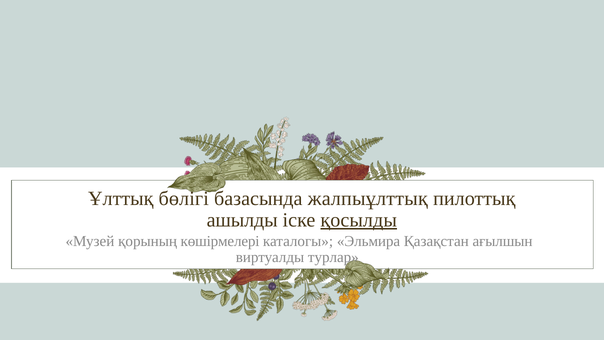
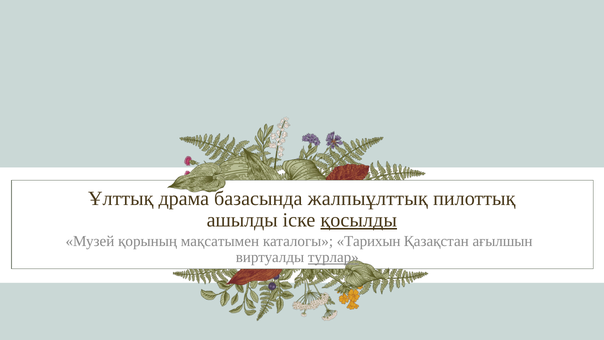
бөлігі: бөлігі -> драма
көшірмелері: көшірмелері -> мақсатымен
Эльмира: Эльмира -> Тарихын
турлар underline: none -> present
